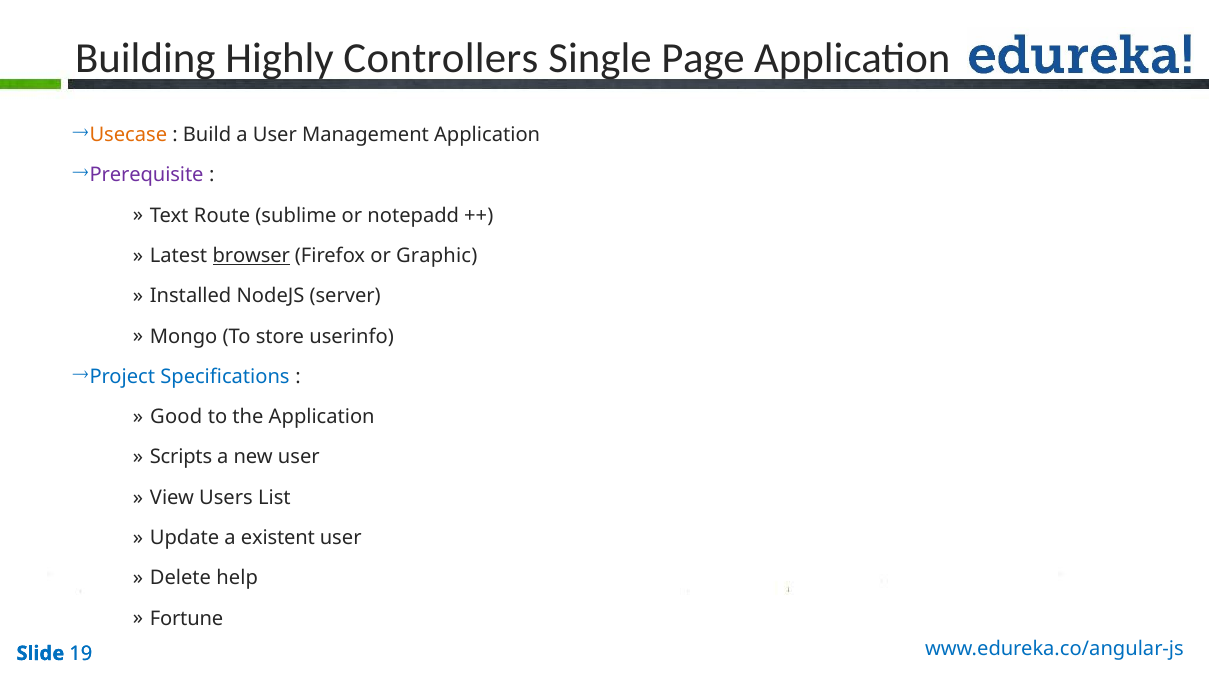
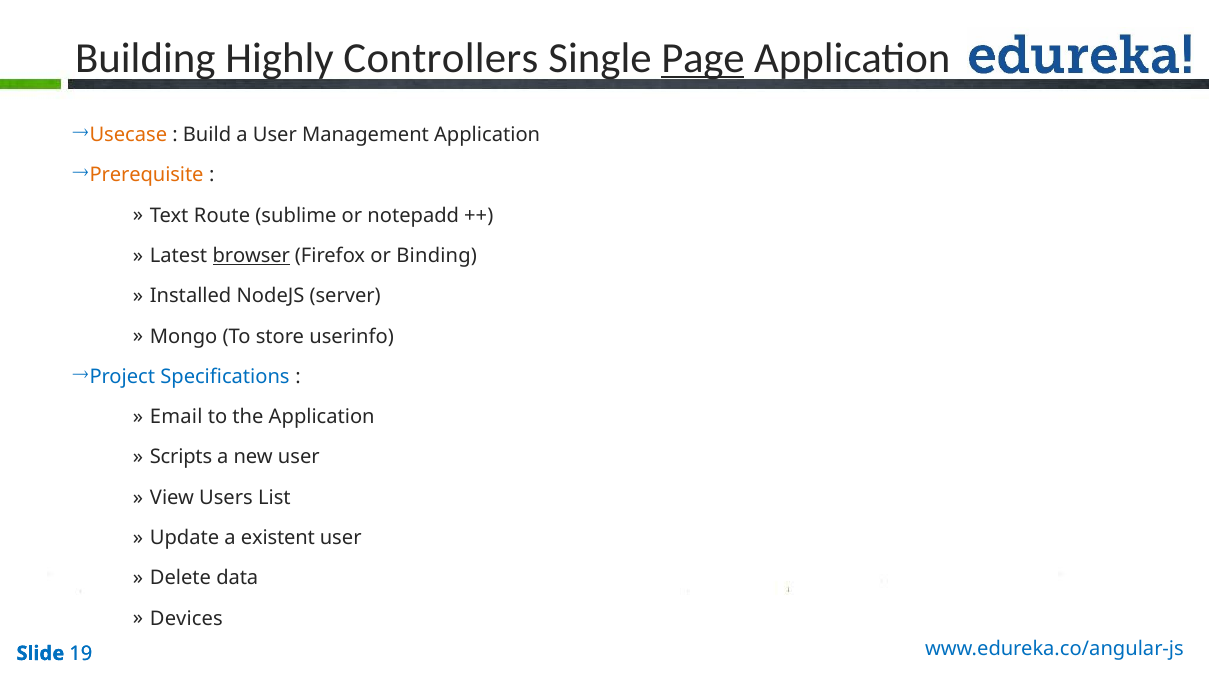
Page underline: none -> present
Prerequisite colour: purple -> orange
Graphic: Graphic -> Binding
Good: Good -> Email
help: help -> data
Fortune: Fortune -> Devices
